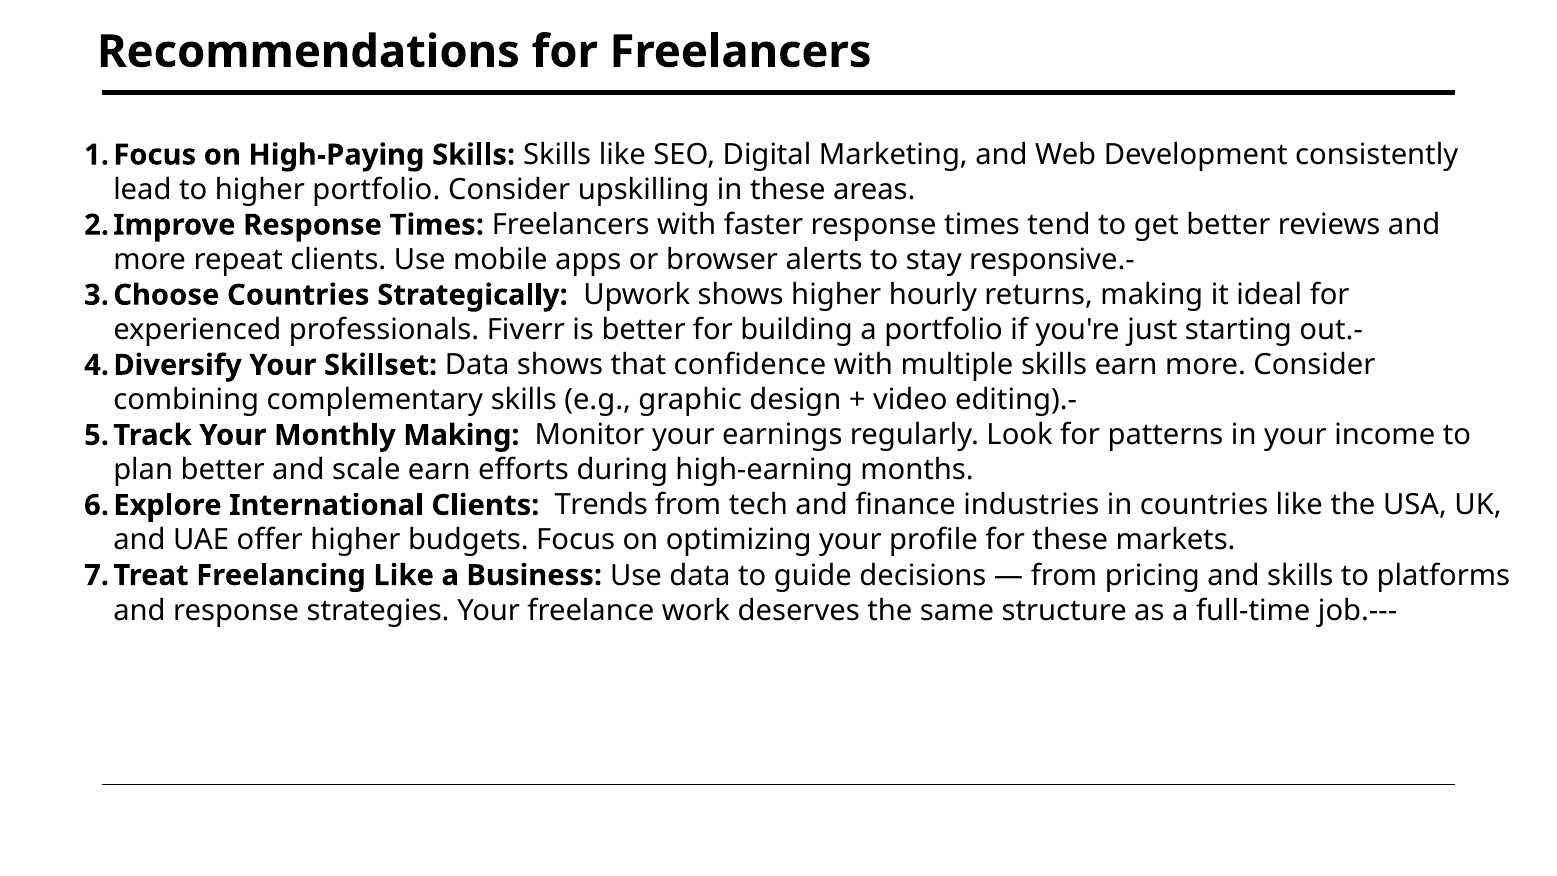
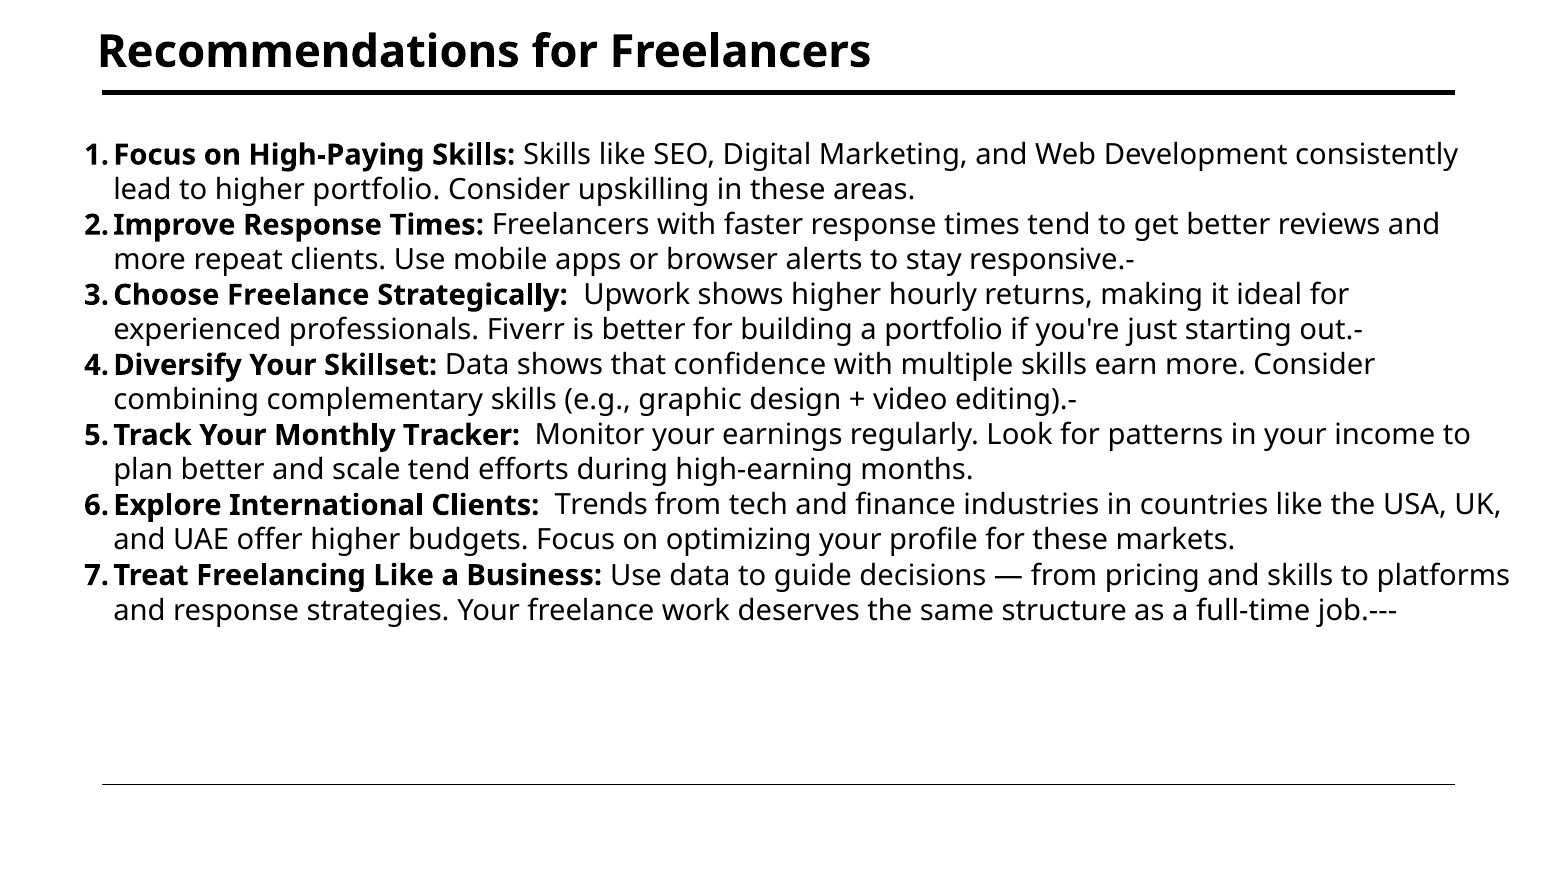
Countries at (298, 295): Countries -> Freelance
Monthly Making: Making -> Tracker
scale earn: earn -> tend
